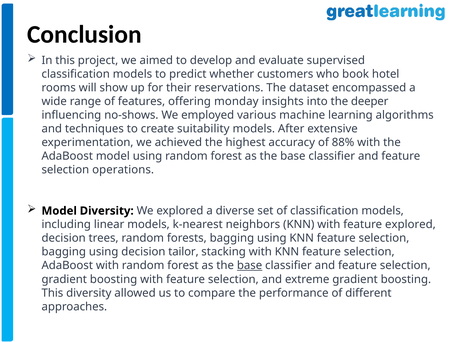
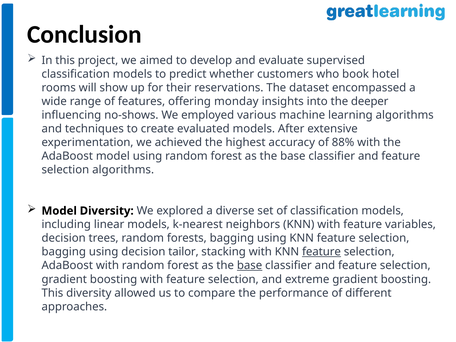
suitability: suitability -> evaluated
selection operations: operations -> algorithms
feature explored: explored -> variables
feature at (321, 252) underline: none -> present
